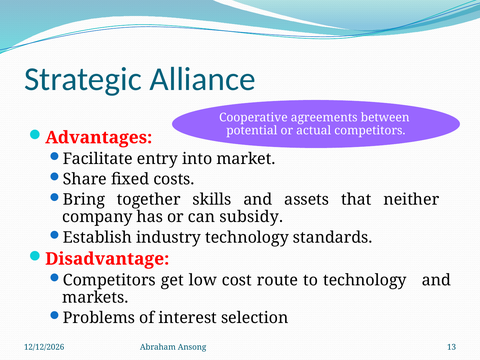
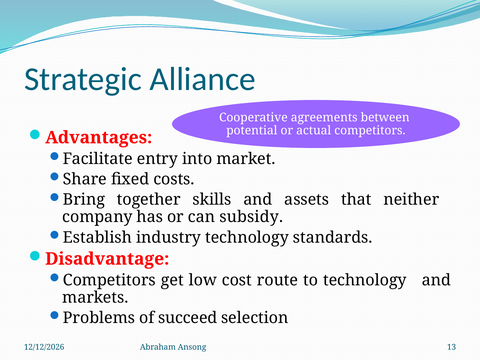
interest: interest -> succeed
